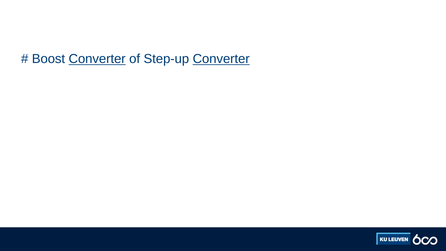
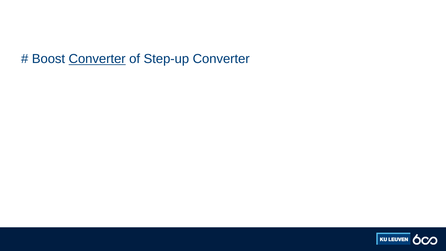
Converter at (221, 59) underline: present -> none
